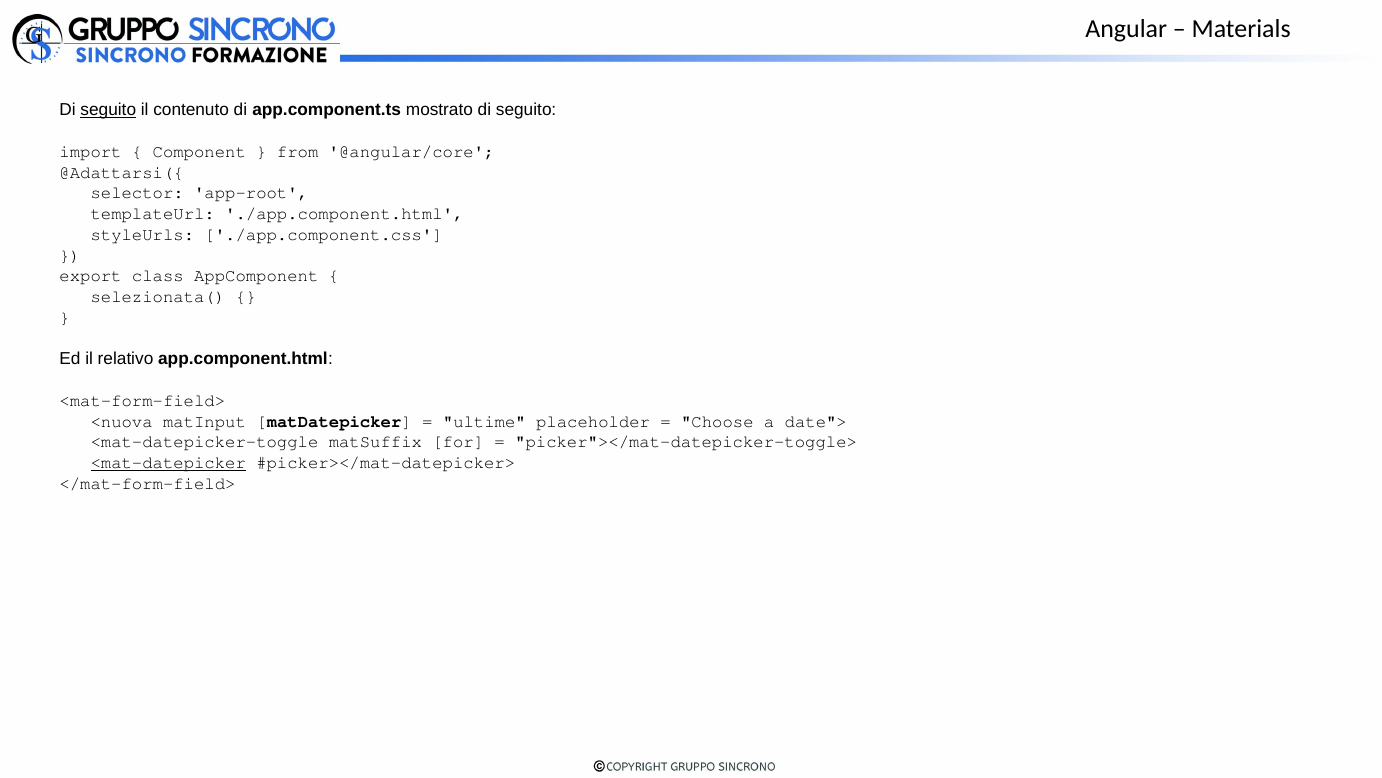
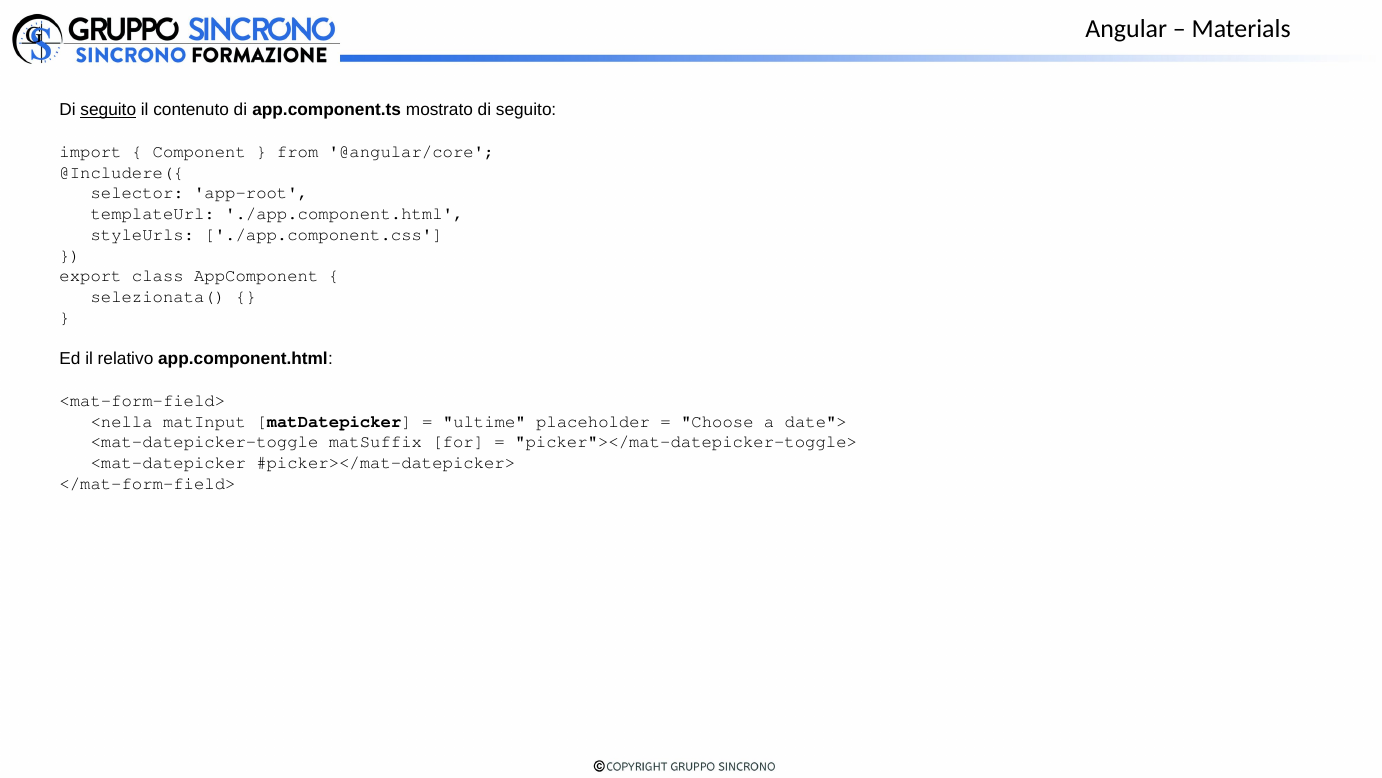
@Adattarsi({: @Adattarsi({ -> @Includere({
<nuova: <nuova -> <nella
<mat-datepicker underline: present -> none
